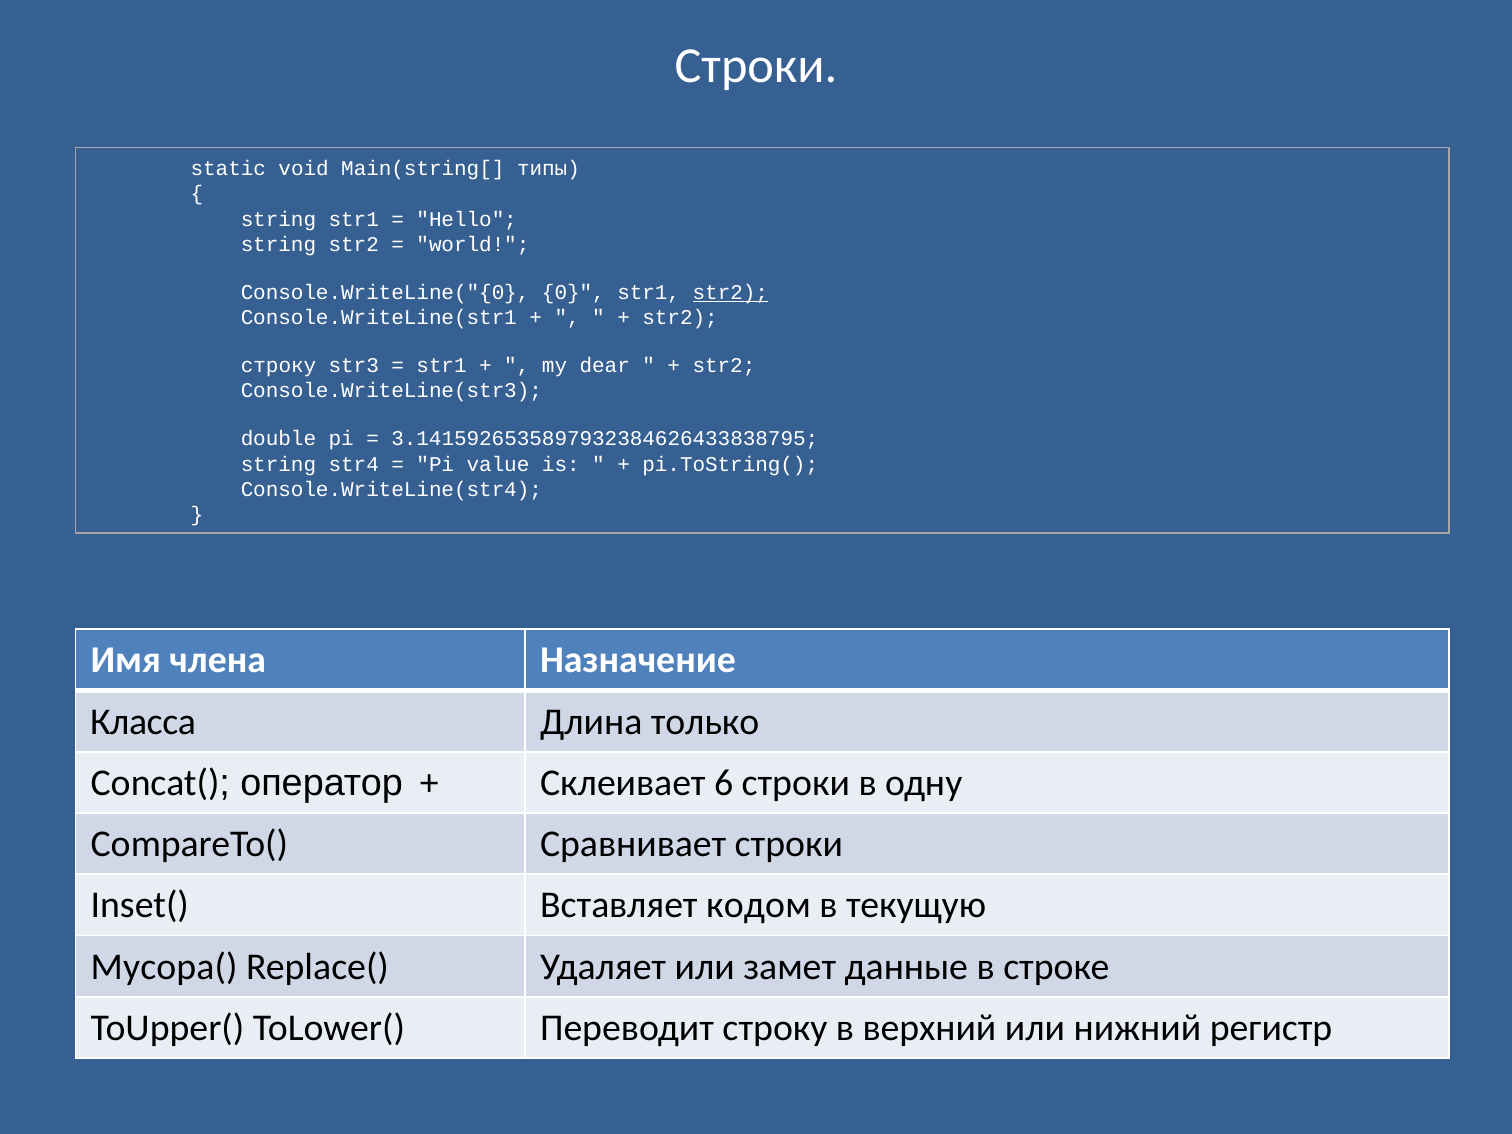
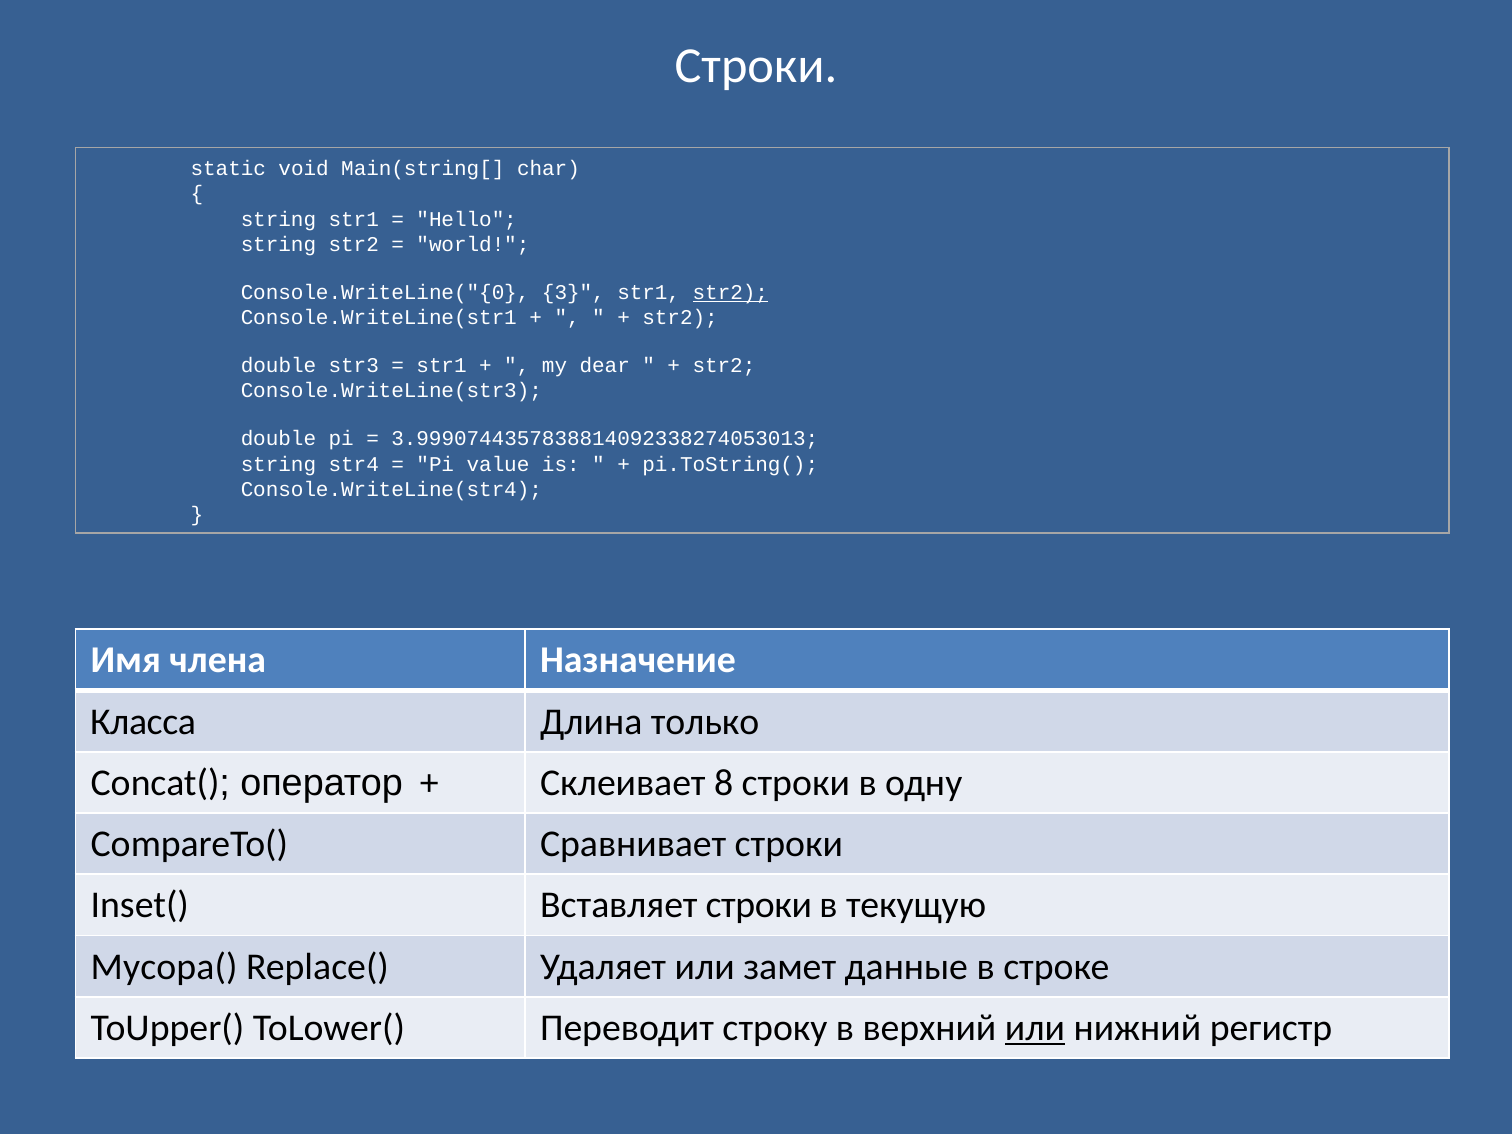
типы: типы -> char
0: 0 -> 3
строку at (279, 366): строку -> double
3.1415926535897932384626433838795: 3.1415926535897932384626433838795 -> 3.9990744357838814092338274053013
6: 6 -> 8
Вставляет кодом: кодом -> строки
или at (1035, 1028) underline: none -> present
